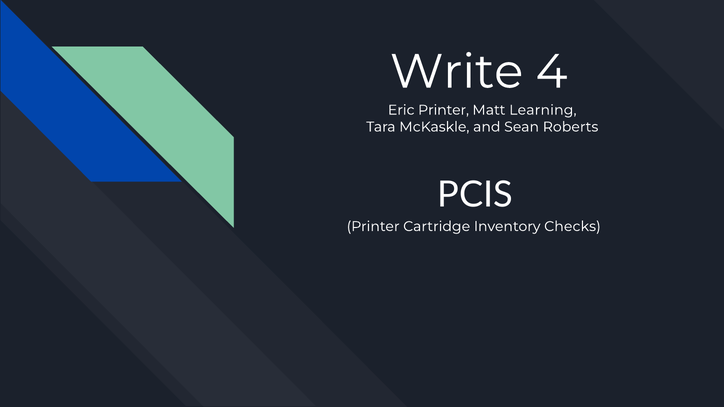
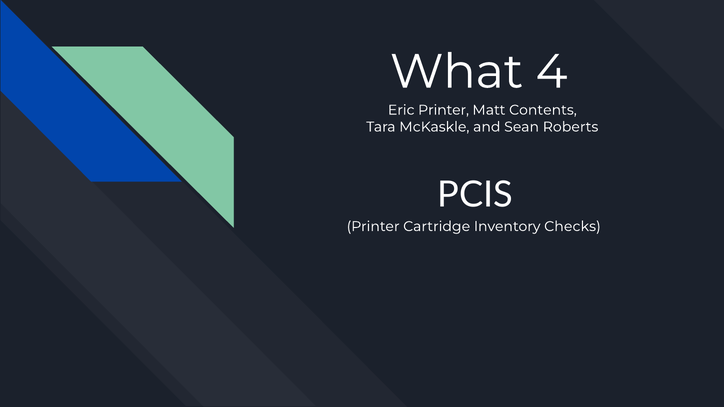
Write: Write -> What
Learning: Learning -> Contents
